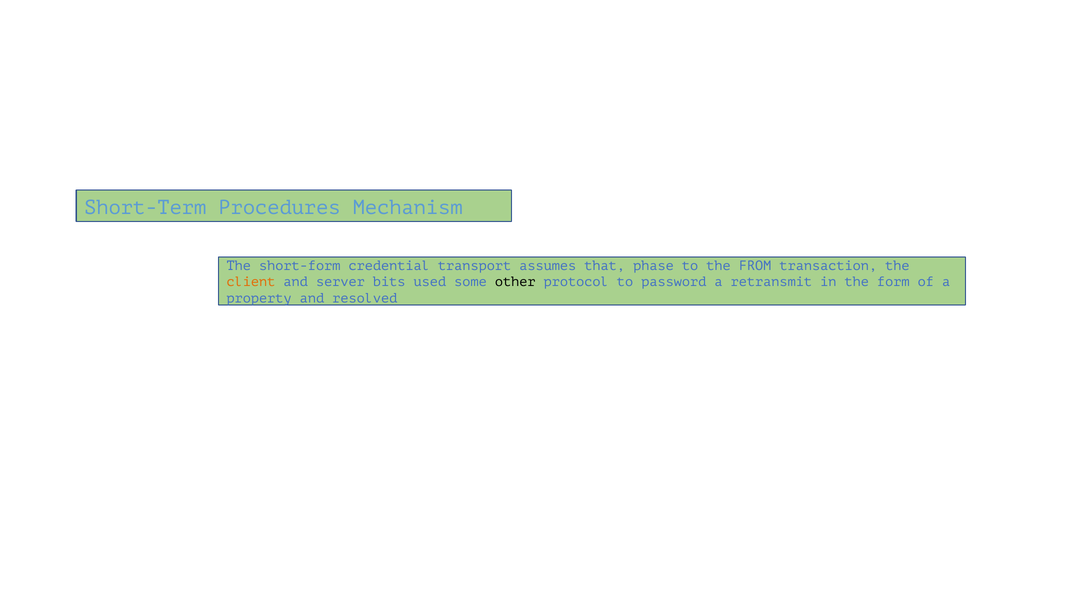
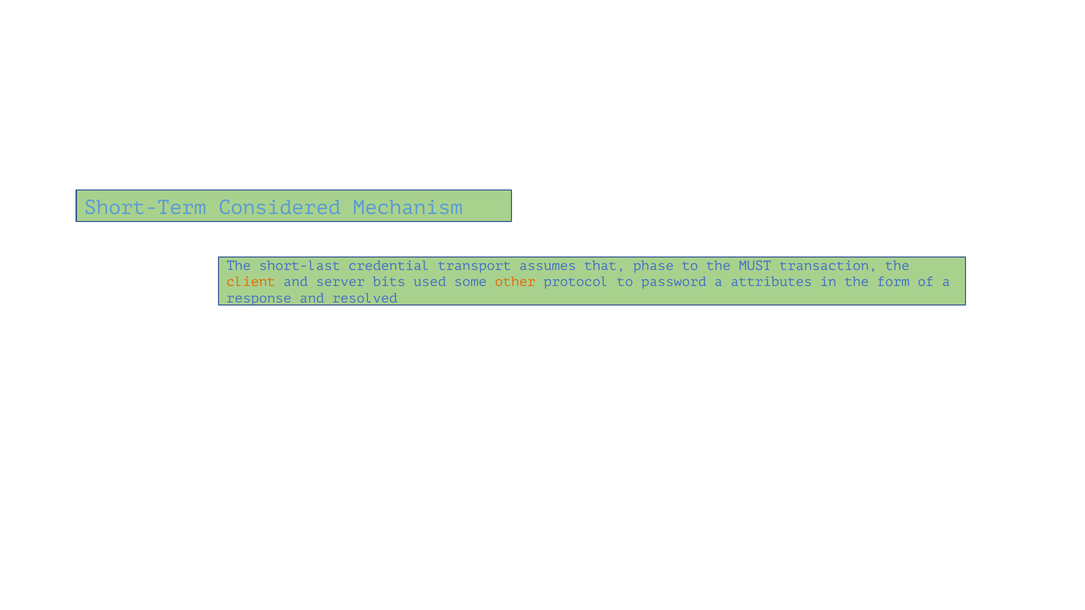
Procedures: Procedures -> Considered
short-form: short-form -> short-last
FROM: FROM -> MUST
other colour: black -> orange
retransmit: retransmit -> attributes
property: property -> response
